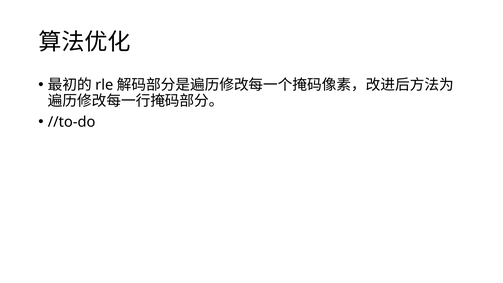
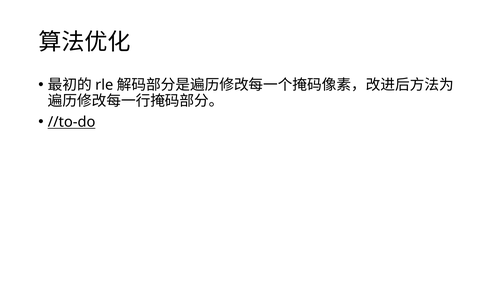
//to-do underline: none -> present
